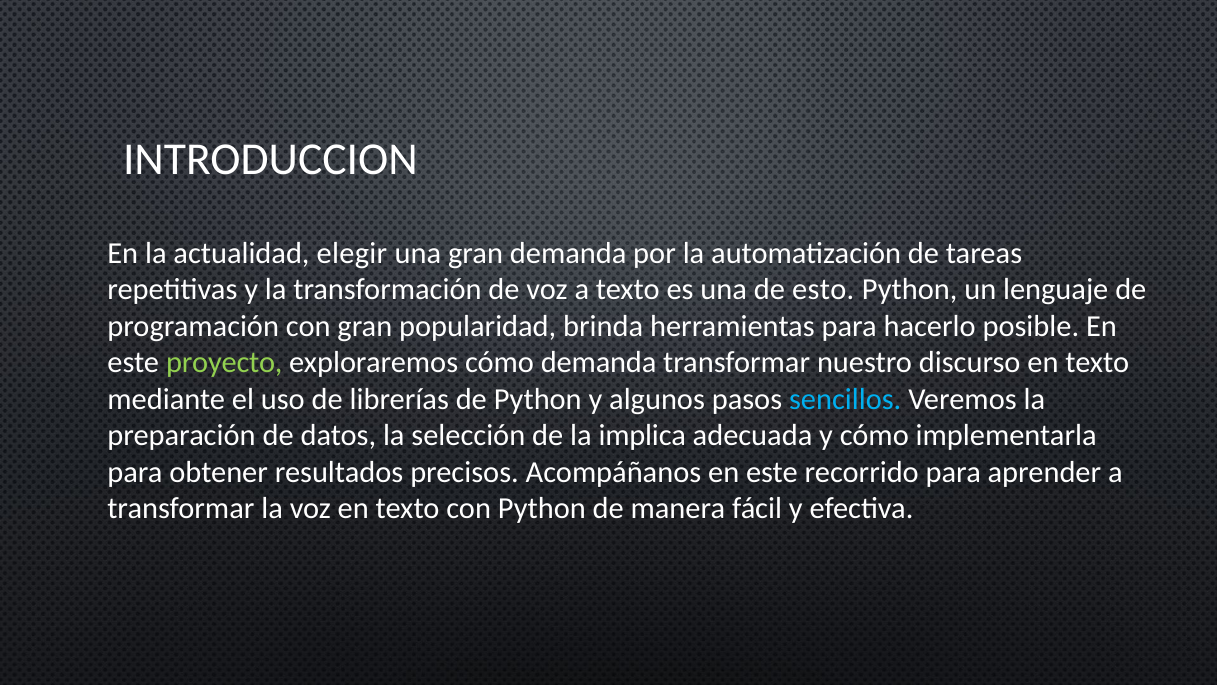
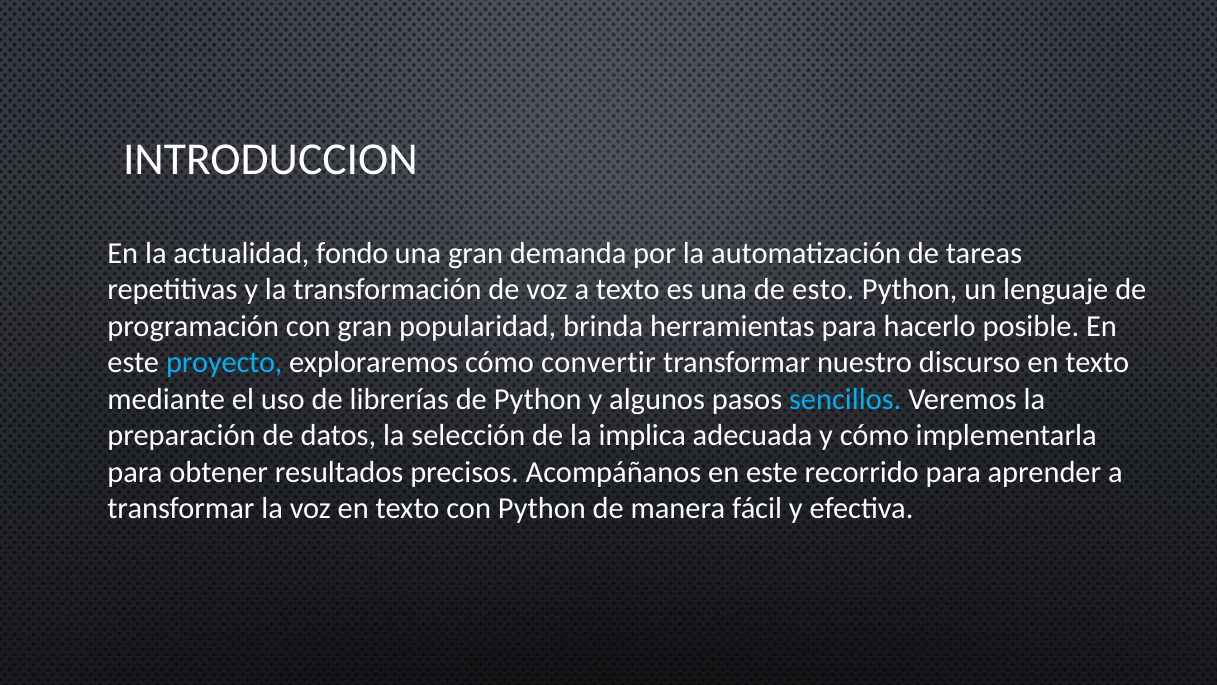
elegir: elegir -> fondo
proyecto colour: light green -> light blue
cómo demanda: demanda -> convertir
